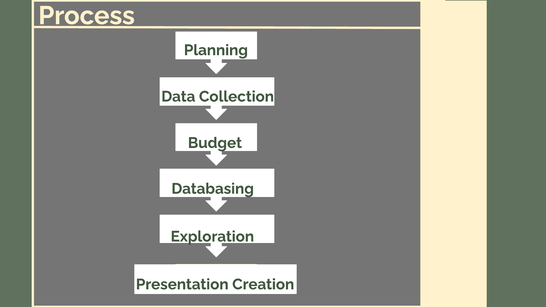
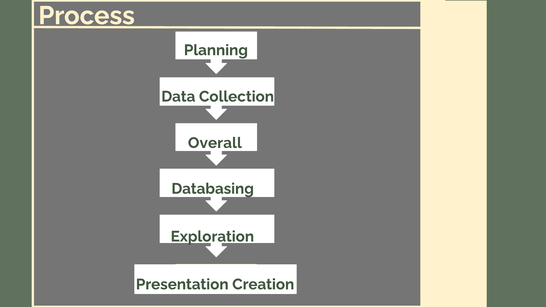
Budget: Budget -> Overall
